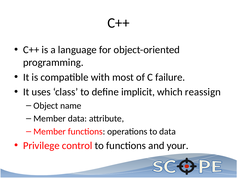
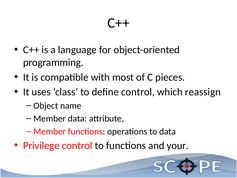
failure: failure -> pieces
define implicit: implicit -> control
